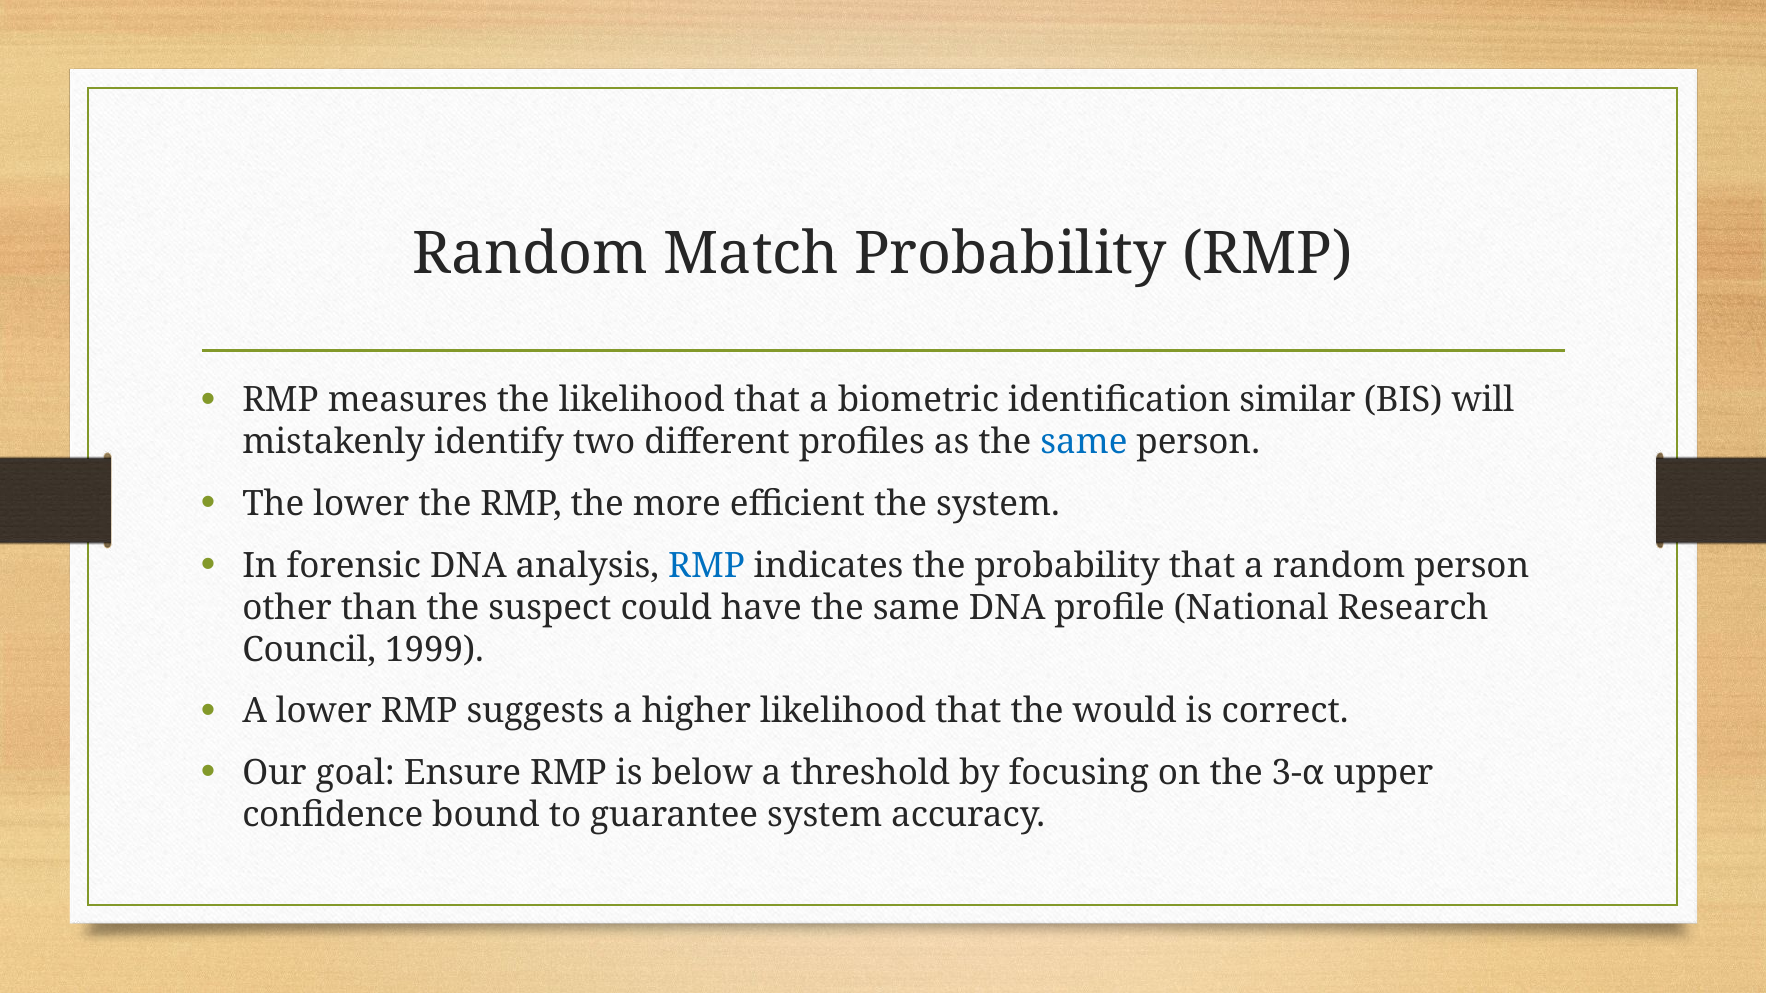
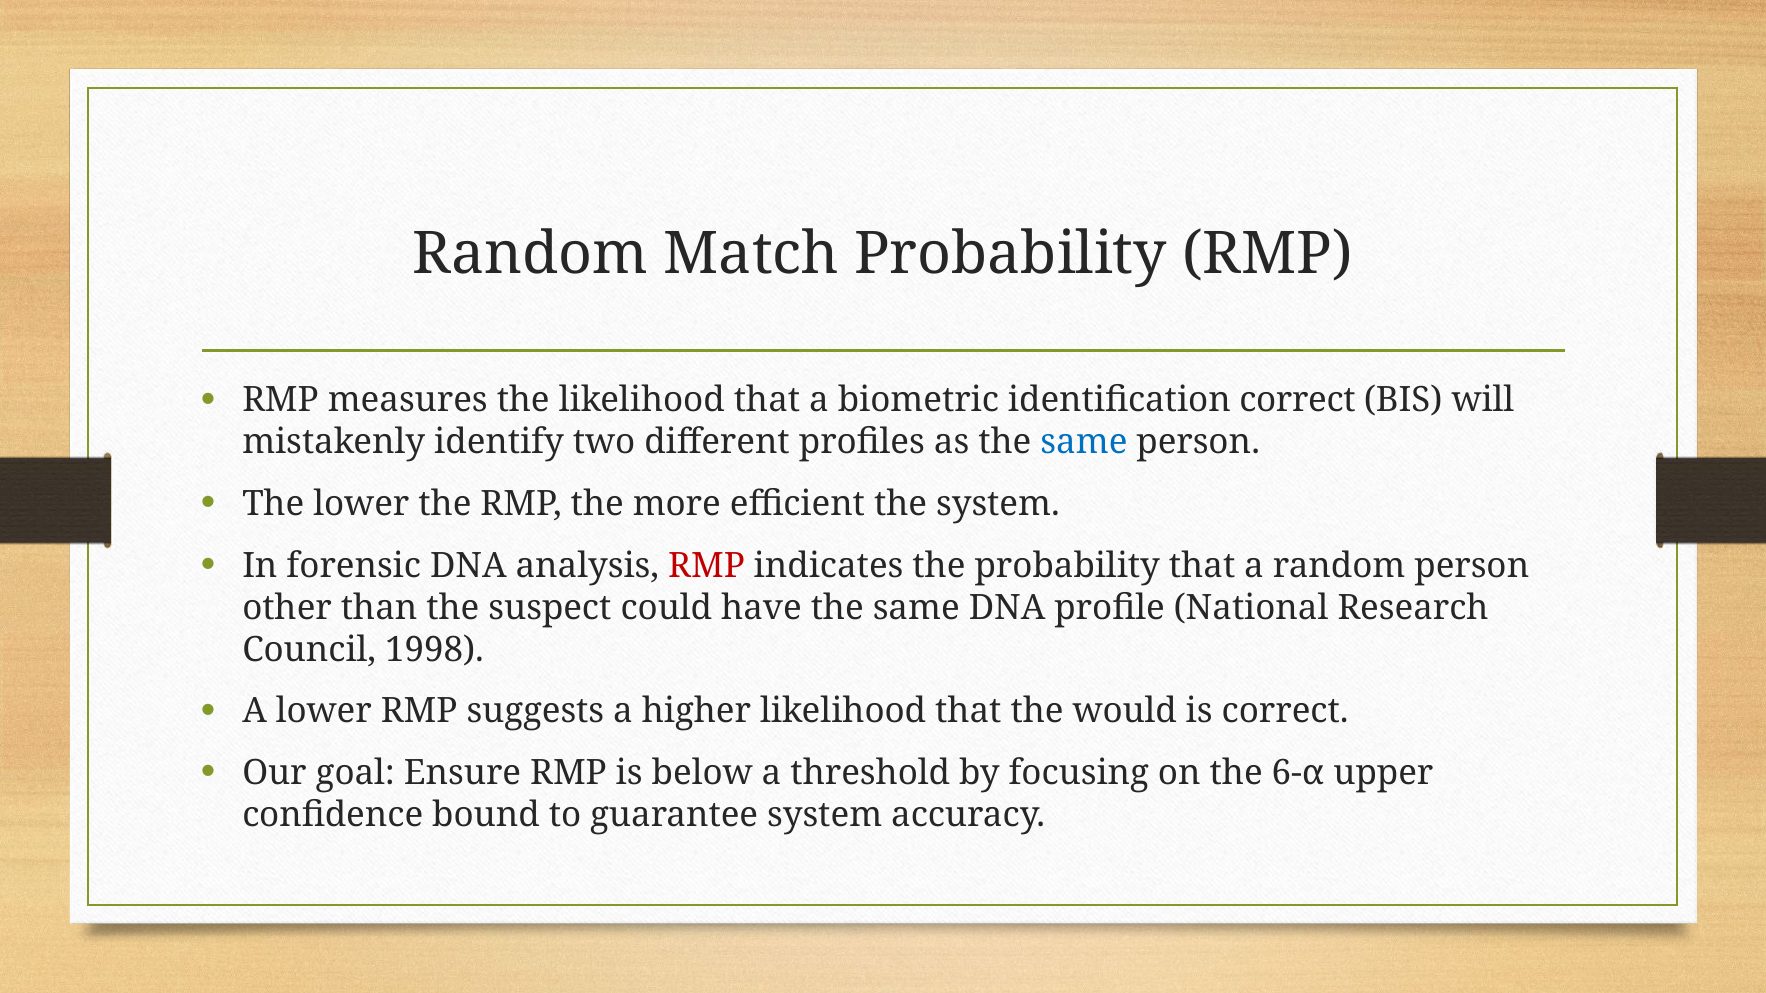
identification similar: similar -> correct
RMP at (707, 566) colour: blue -> red
1999: 1999 -> 1998
3-α: 3-α -> 6-α
